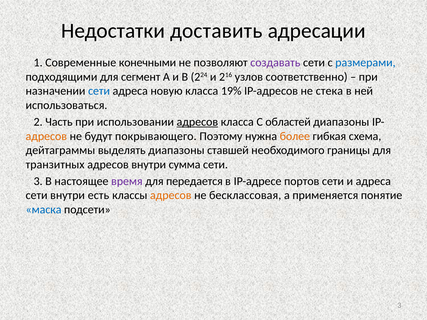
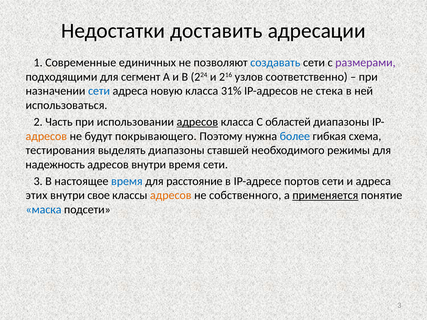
конечными: конечными -> единичных
создавать colour: purple -> blue
размерами colour: blue -> purple
19%: 19% -> 31%
более colour: orange -> blue
дейтаграммы: дейтаграммы -> тестирования
границы: границы -> режимы
транзитных: транзитных -> надежность
внутри сумма: сумма -> время
время at (127, 181) colour: purple -> blue
передается: передается -> расстояние
сети at (37, 196): сети -> этих
есть: есть -> свое
бесклассовая: бесклассовая -> собственного
применяется underline: none -> present
